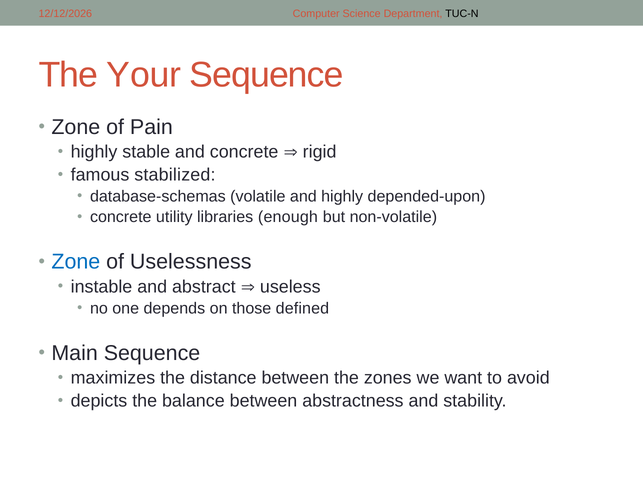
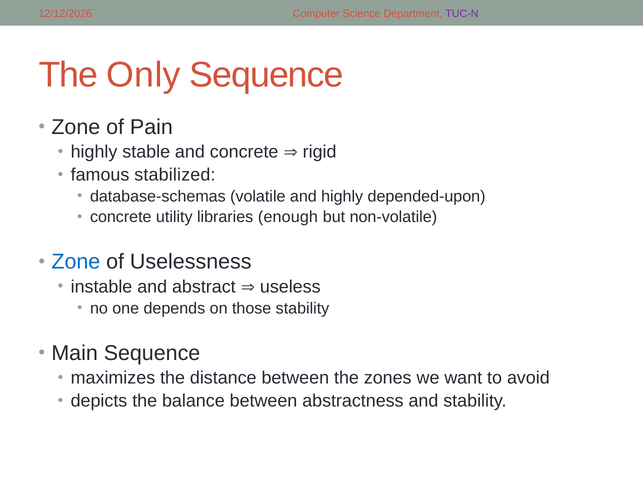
TUC-N colour: black -> purple
Your: Your -> Only
those defined: defined -> stability
